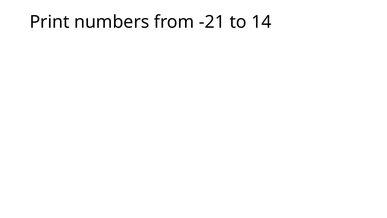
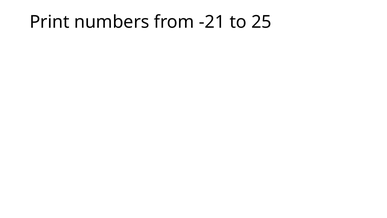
14: 14 -> 25
